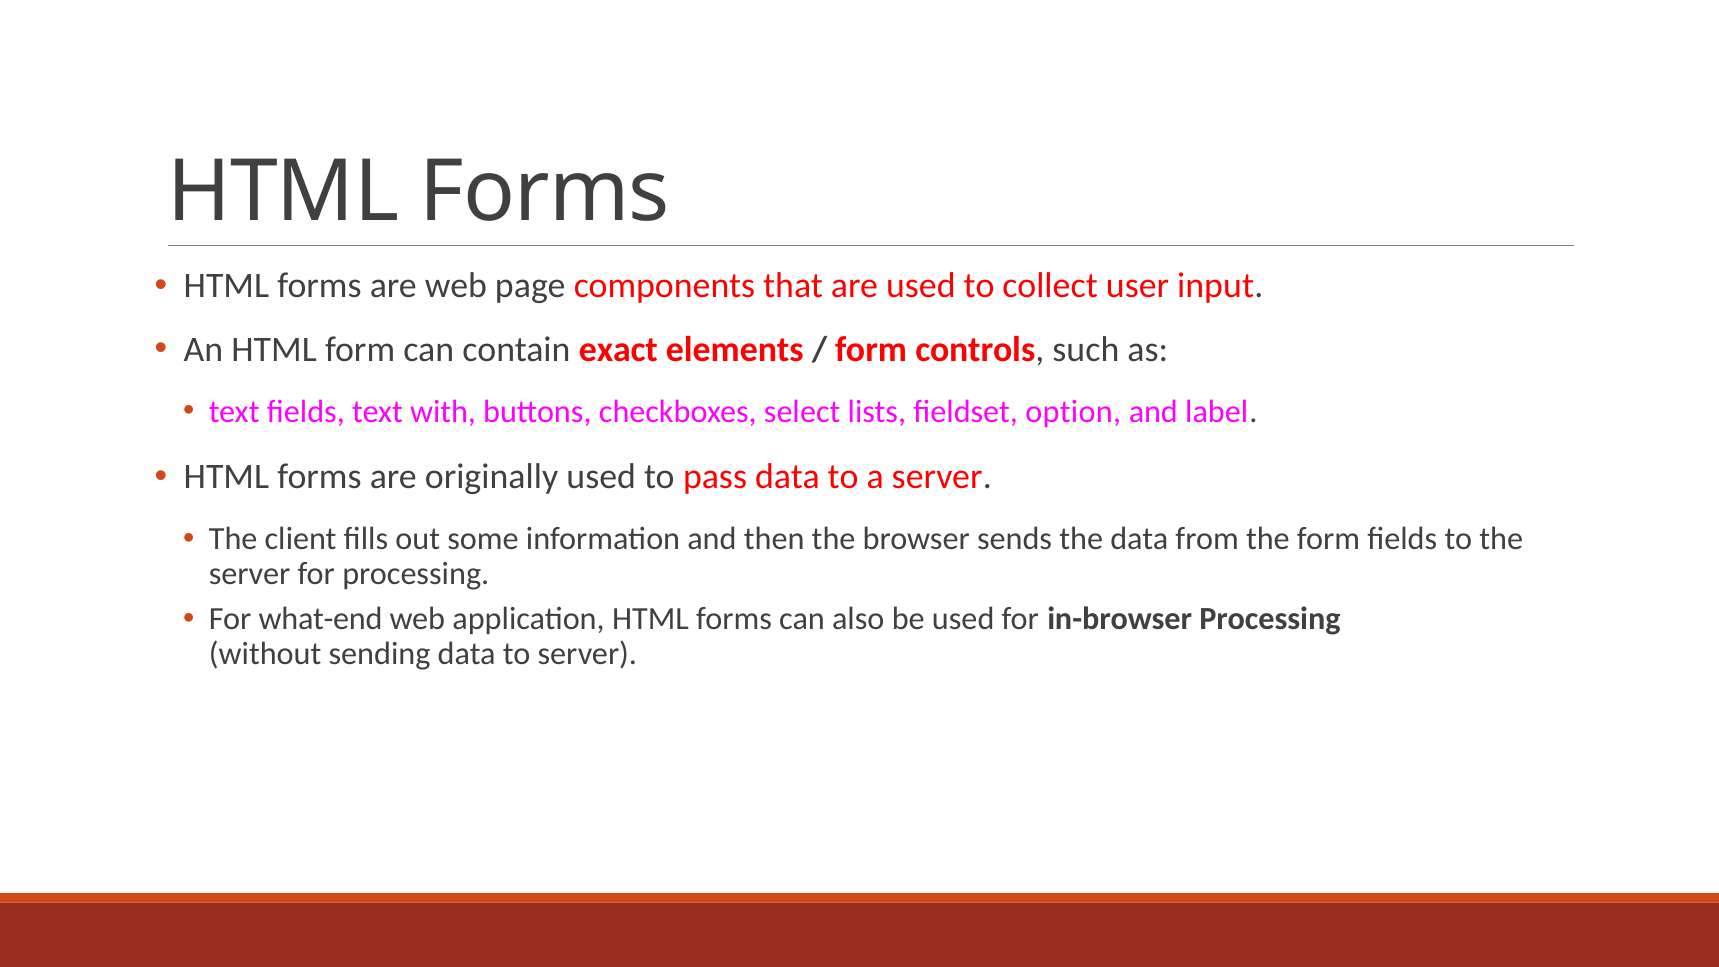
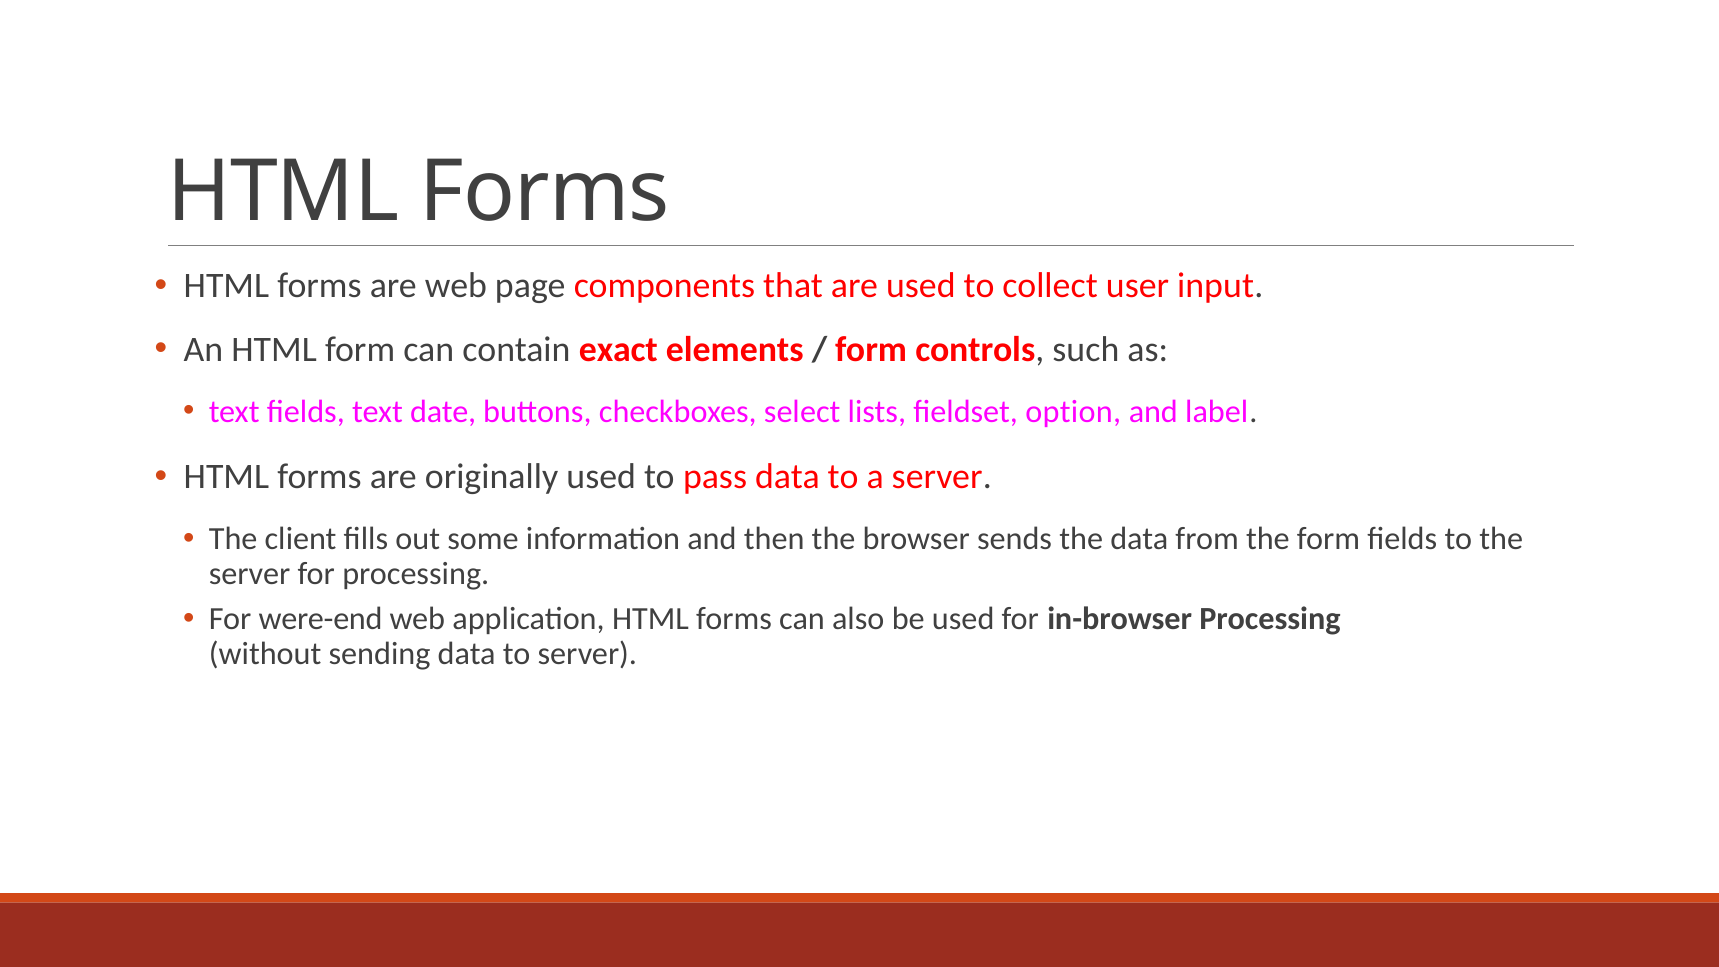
with: with -> date
what-end: what-end -> were-end
